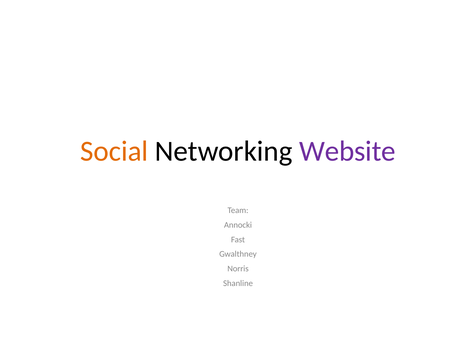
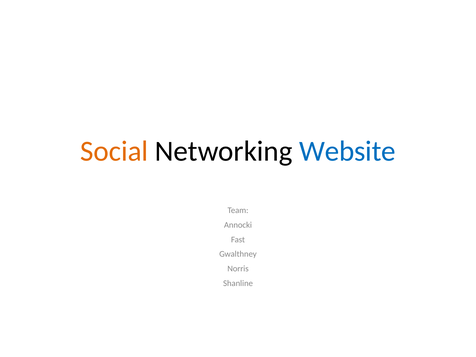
Website colour: purple -> blue
